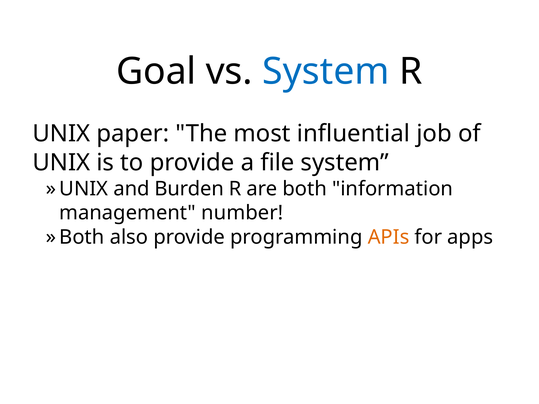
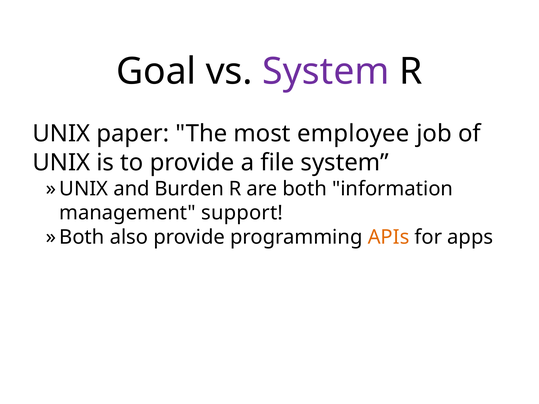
System at (326, 72) colour: blue -> purple
influential: influential -> employee
number: number -> support
